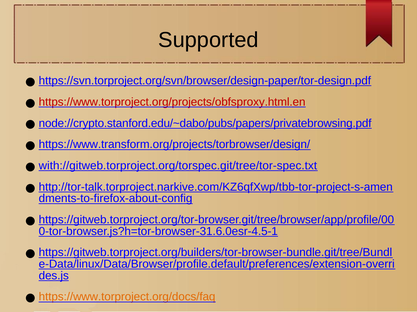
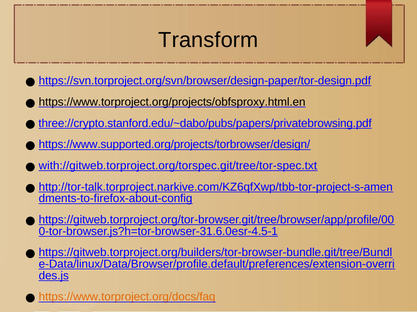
Supported: Supported -> Transform
https://www.torproject.org/projects/obfsproxy.html.en colour: red -> black
node://crypto.stanford.edu/~dabo/pubs/papers/privatebrowsing.pdf: node://crypto.stanford.edu/~dabo/pubs/papers/privatebrowsing.pdf -> three://crypto.stanford.edu/~dabo/pubs/papers/privatebrowsing.pdf
https://www.transform.org/projects/torbrowser/design/: https://www.transform.org/projects/torbrowser/design/ -> https://www.supported.org/projects/torbrowser/design/
